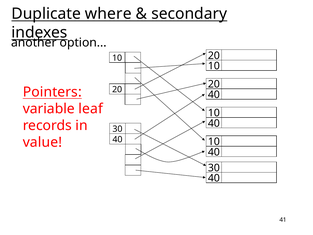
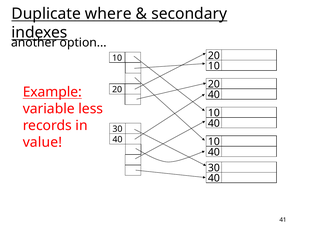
Pointers: Pointers -> Example
leaf: leaf -> less
